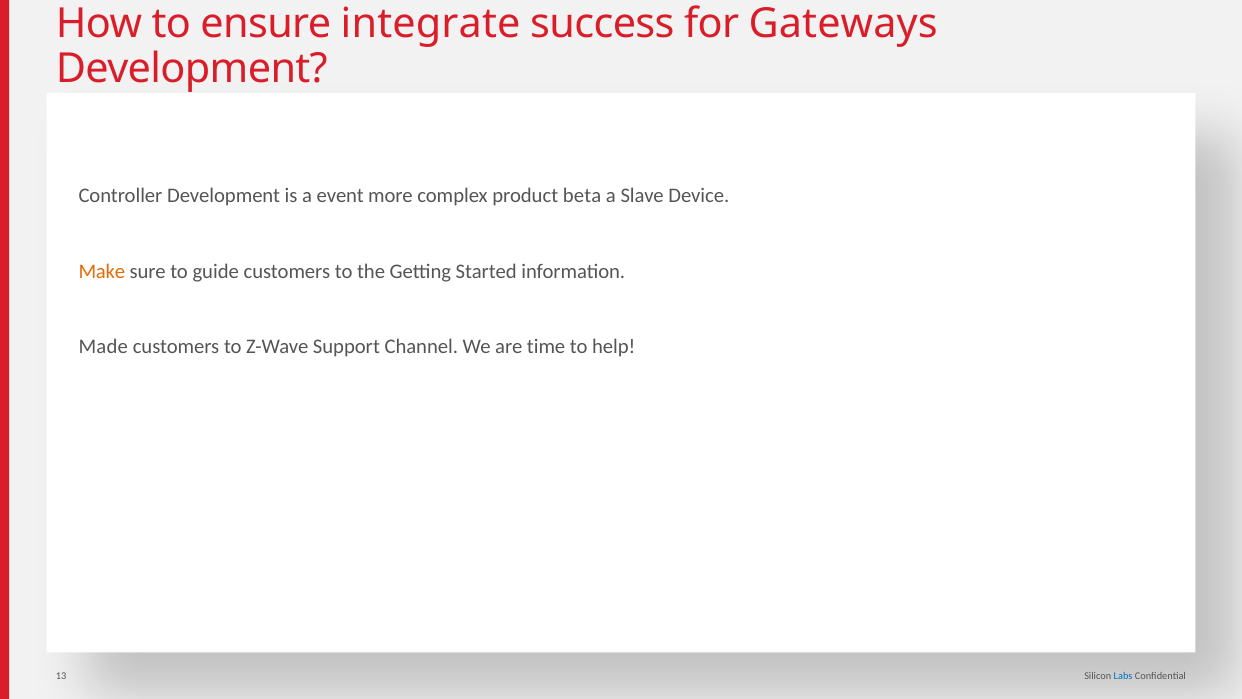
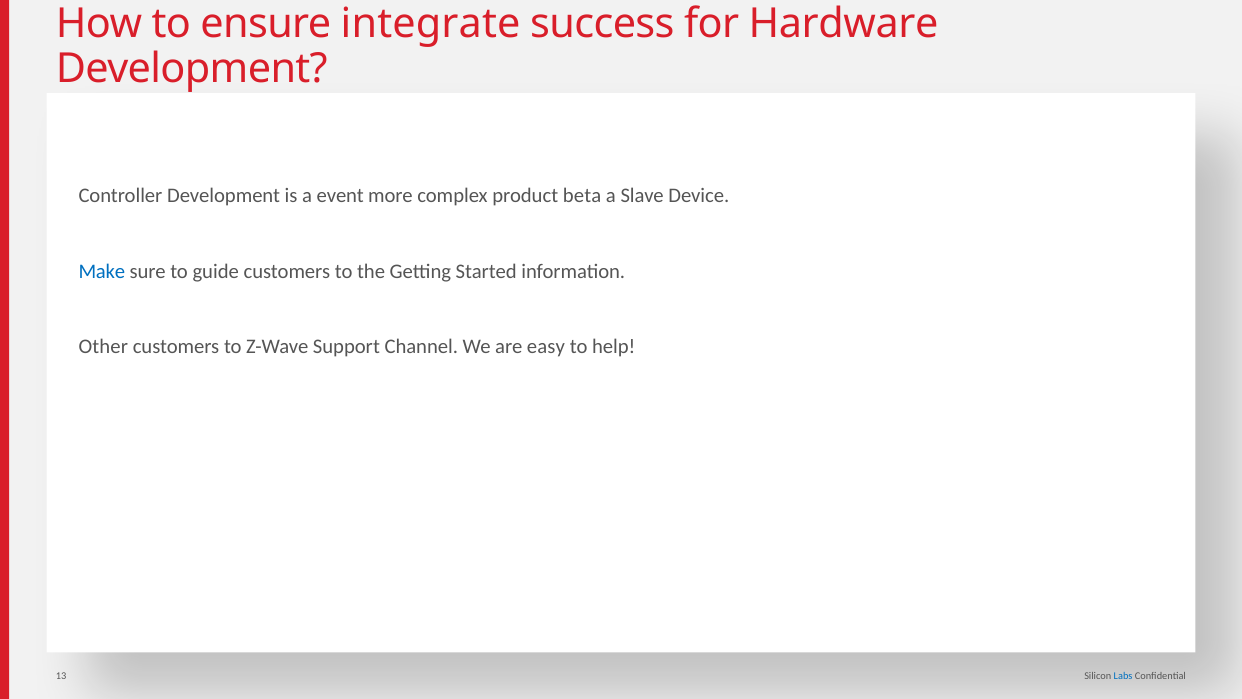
Gateways: Gateways -> Hardware
Make colour: orange -> blue
Made: Made -> Other
time: time -> easy
